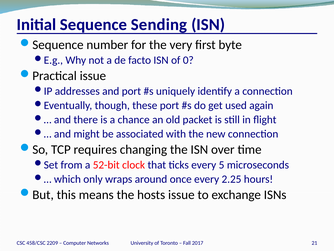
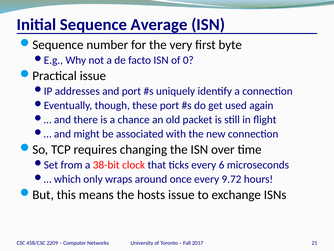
Sending: Sending -> Average
52-bit: 52-bit -> 38-bit
5: 5 -> 6
2.25: 2.25 -> 9.72
